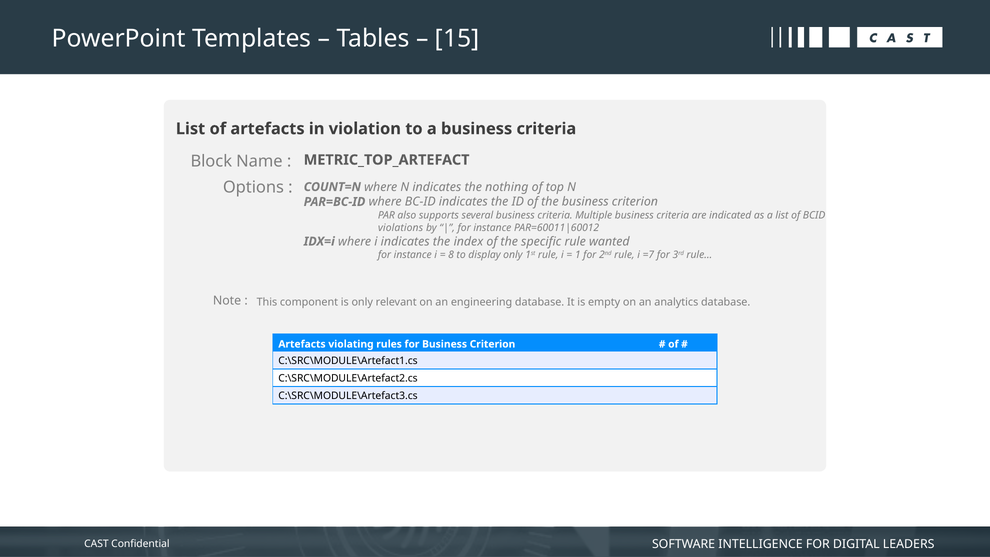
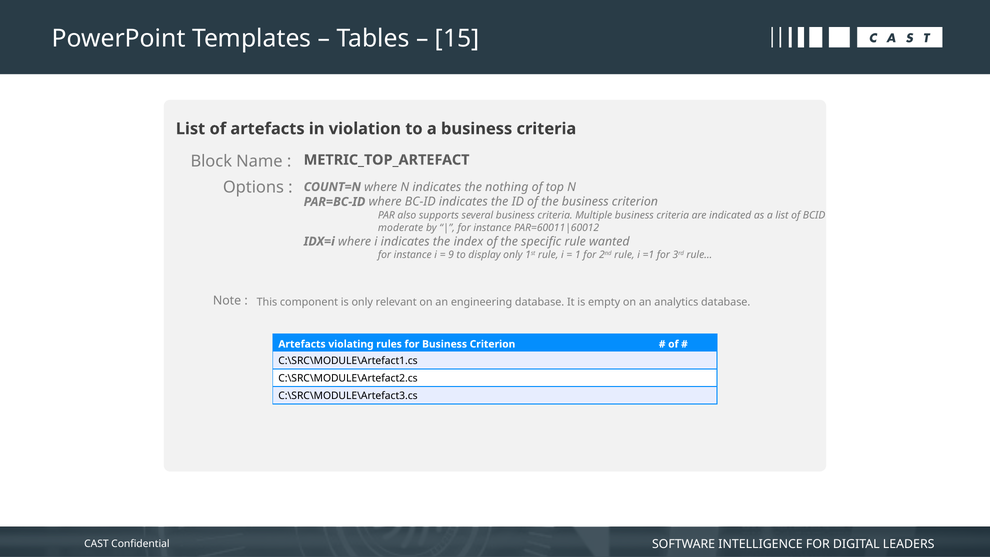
violations: violations -> moderate
8: 8 -> 9
=7: =7 -> =1
